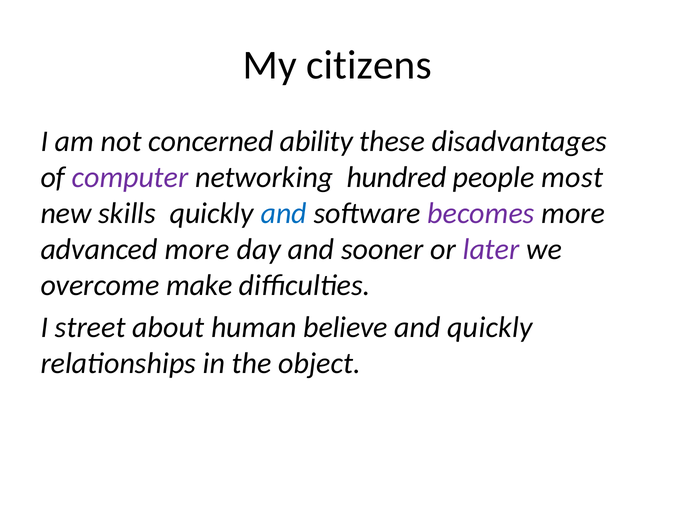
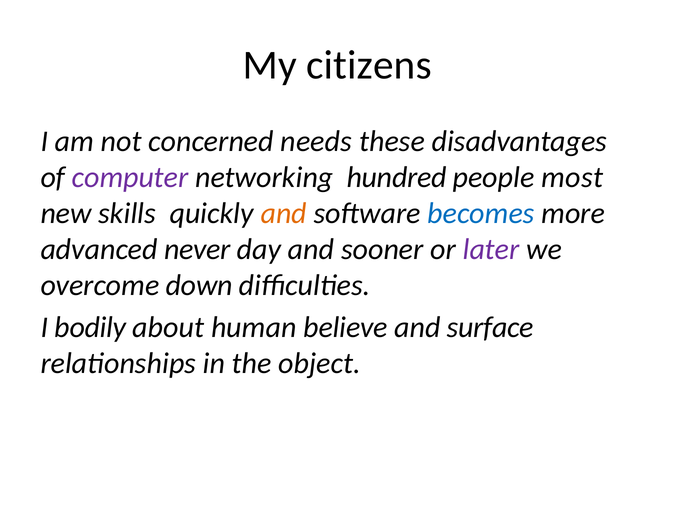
ability: ability -> needs
and at (284, 214) colour: blue -> orange
becomes colour: purple -> blue
advanced more: more -> never
make: make -> down
street: street -> bodily
and quickly: quickly -> surface
